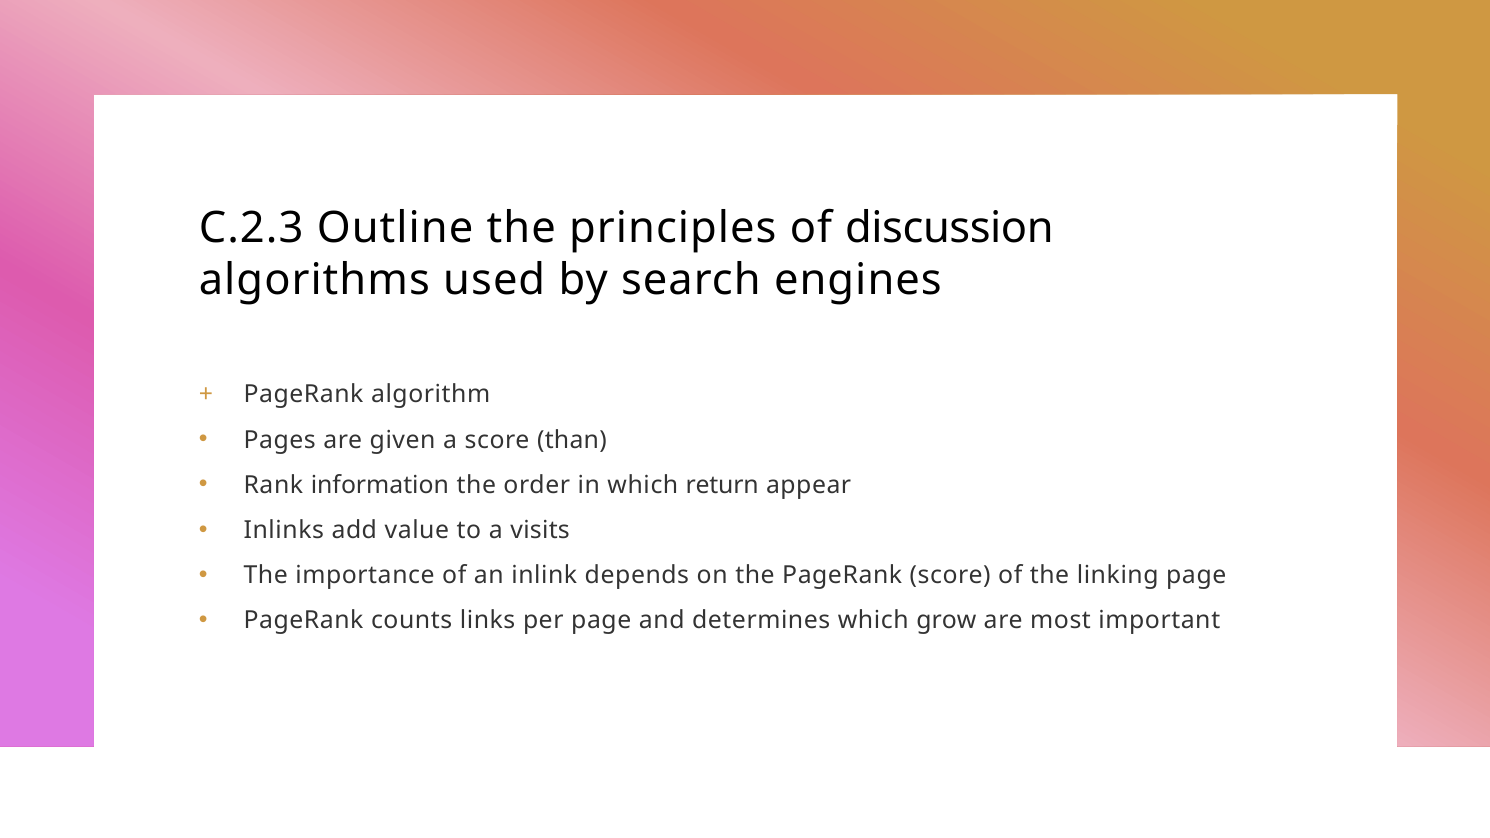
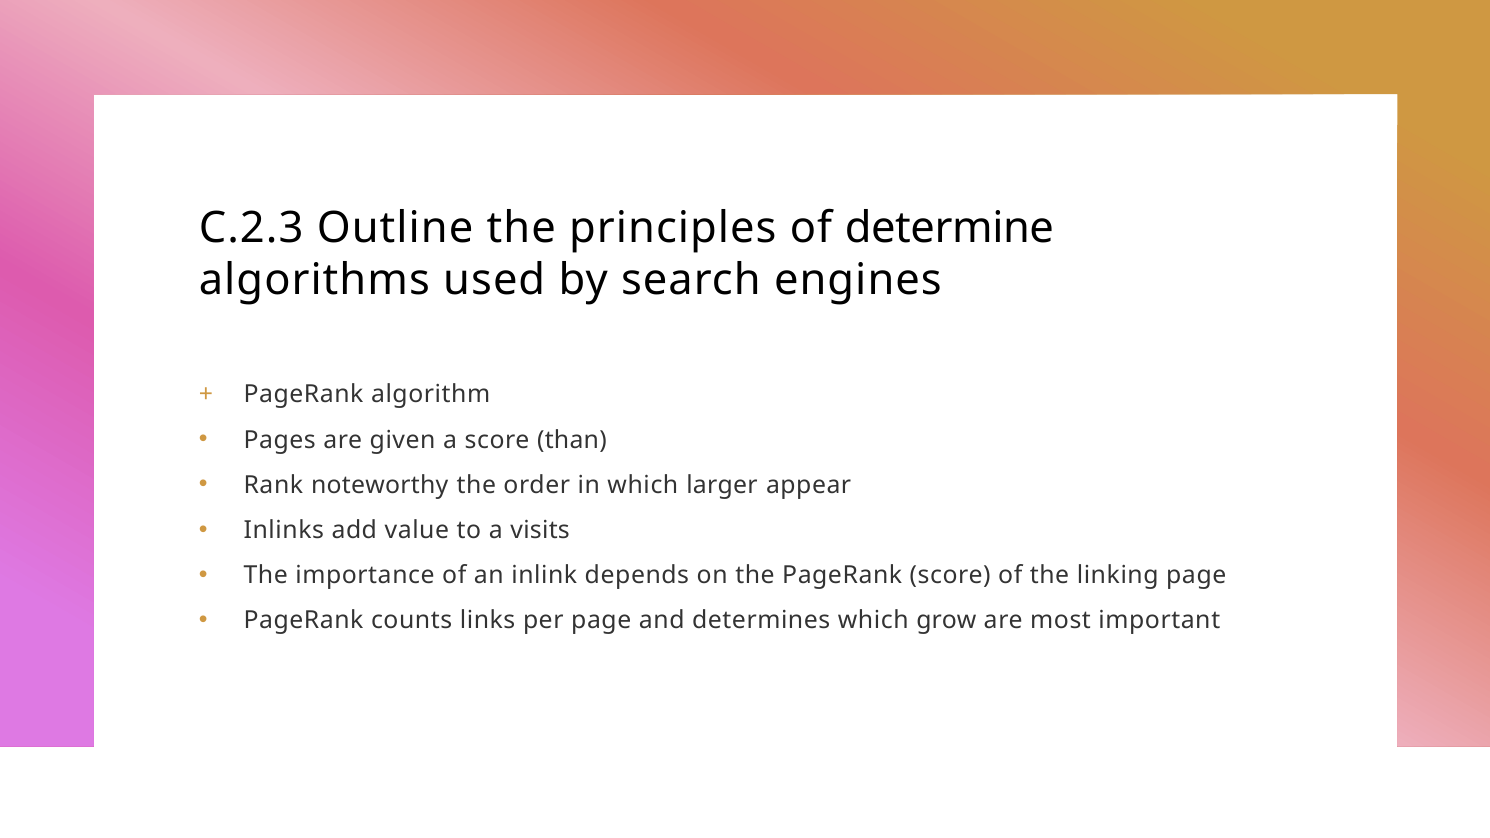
discussion: discussion -> determine
information: information -> noteworthy
return: return -> larger
